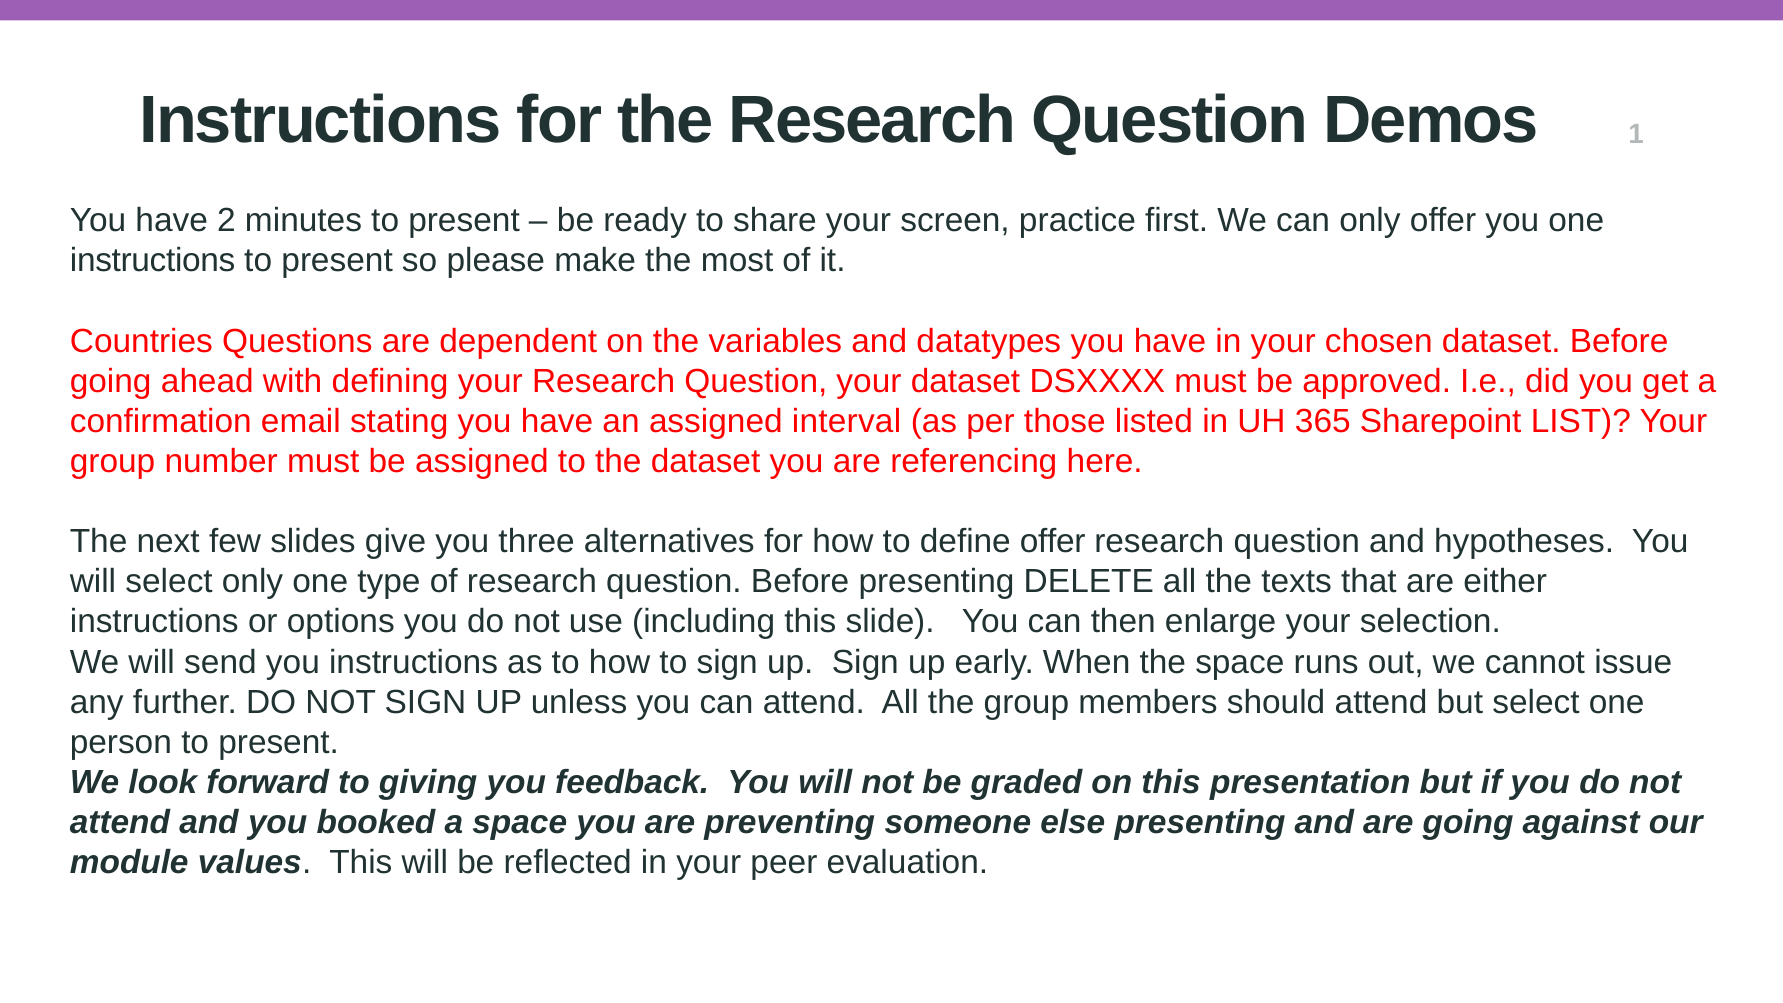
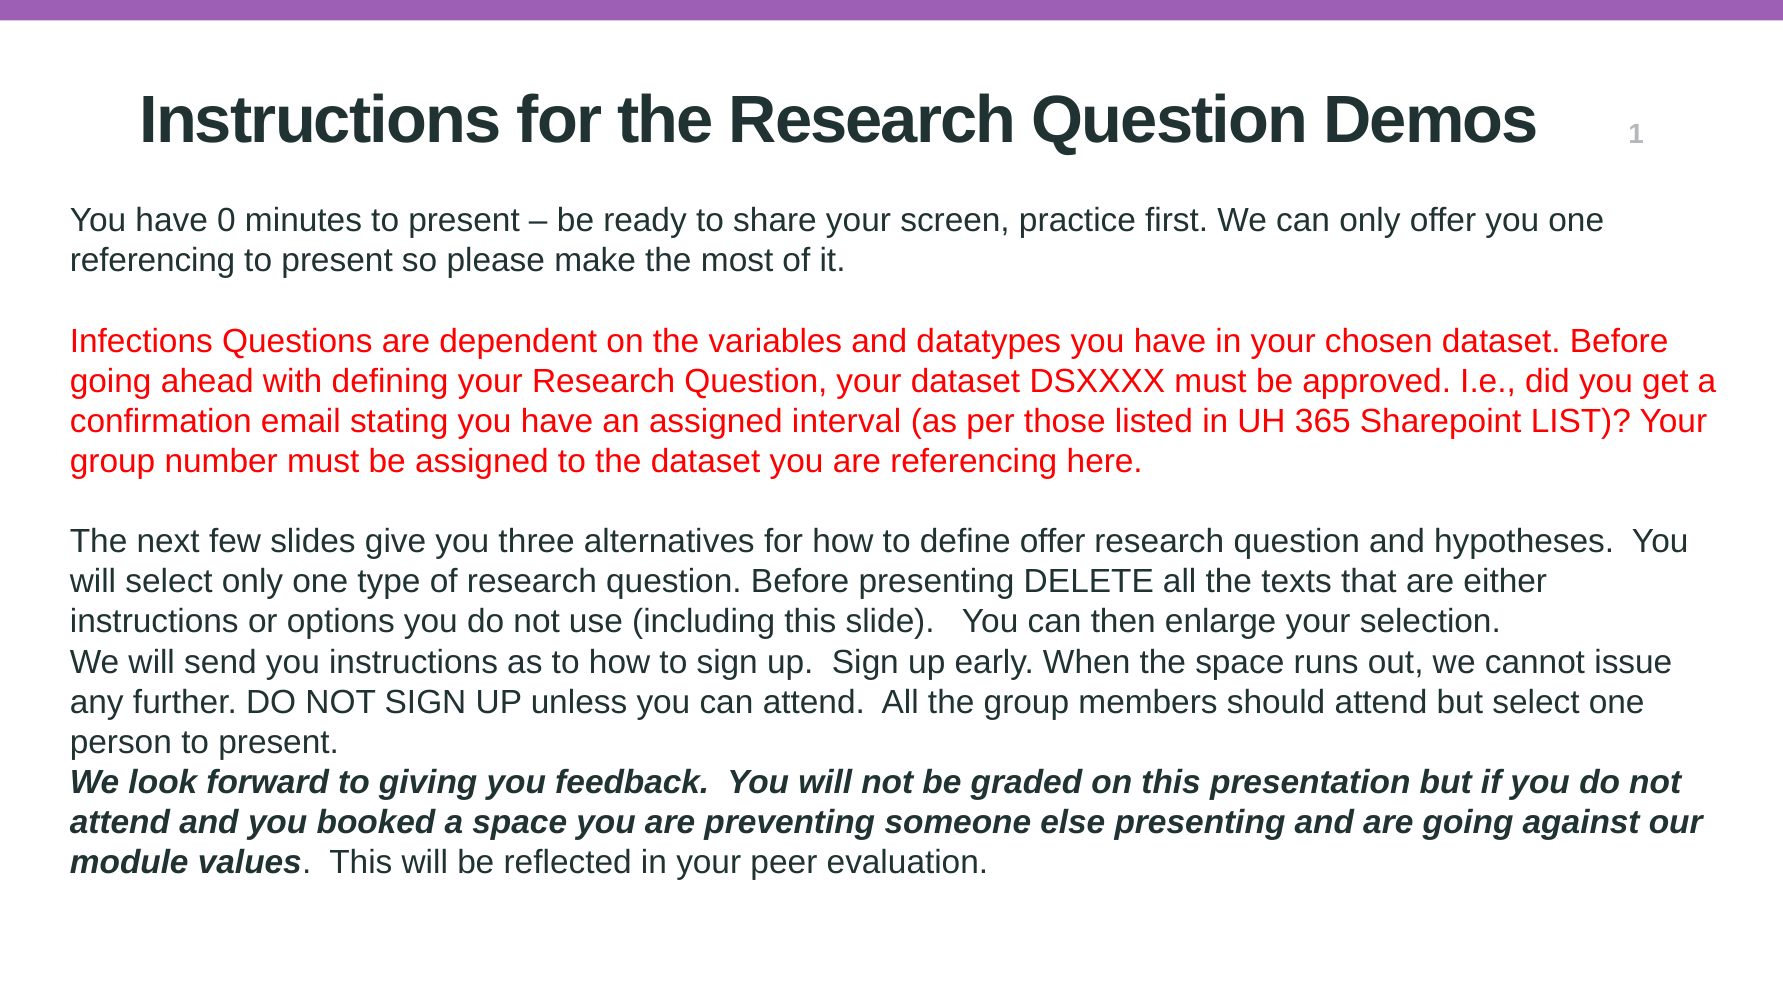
2: 2 -> 0
instructions at (153, 261): instructions -> referencing
Countries: Countries -> Infections
